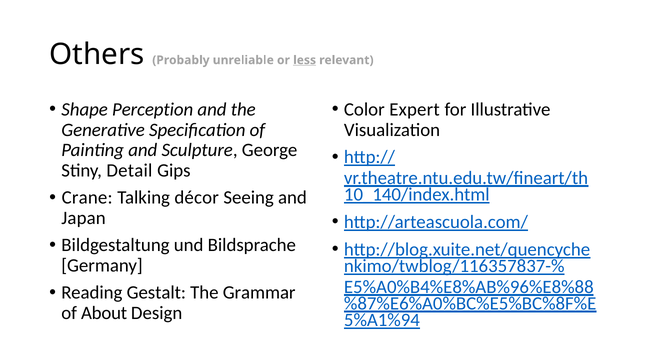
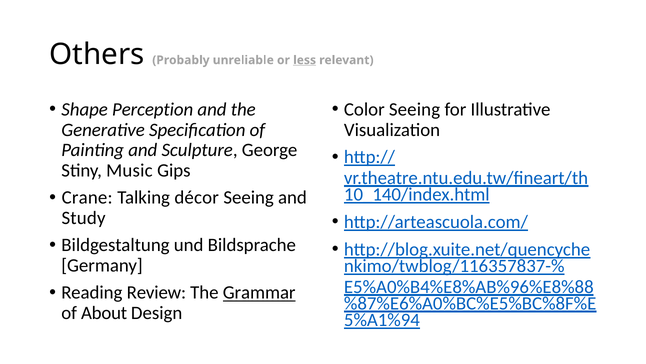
Color Expert: Expert -> Seeing
Detail: Detail -> Music
Japan: Japan -> Study
Gestalt: Gestalt -> Review
Grammar underline: none -> present
